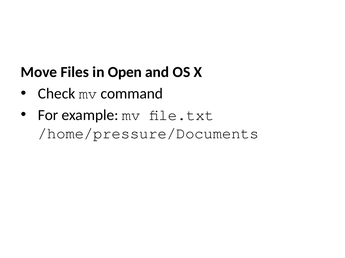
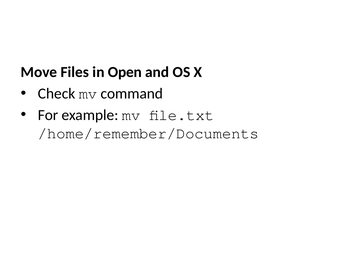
/home/pressure/Documents: /home/pressure/Documents -> /home/remember/Documents
